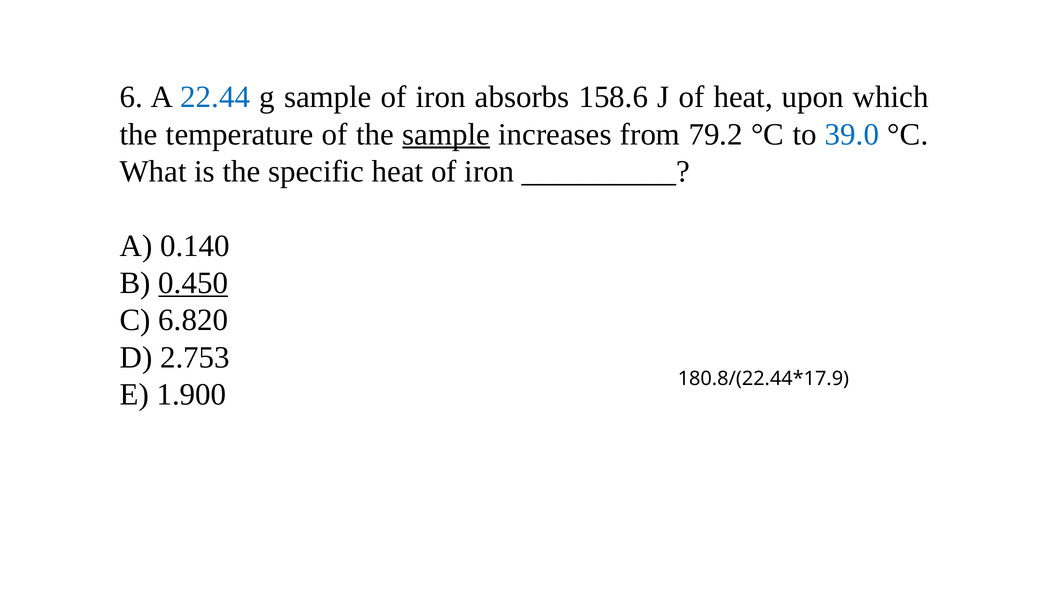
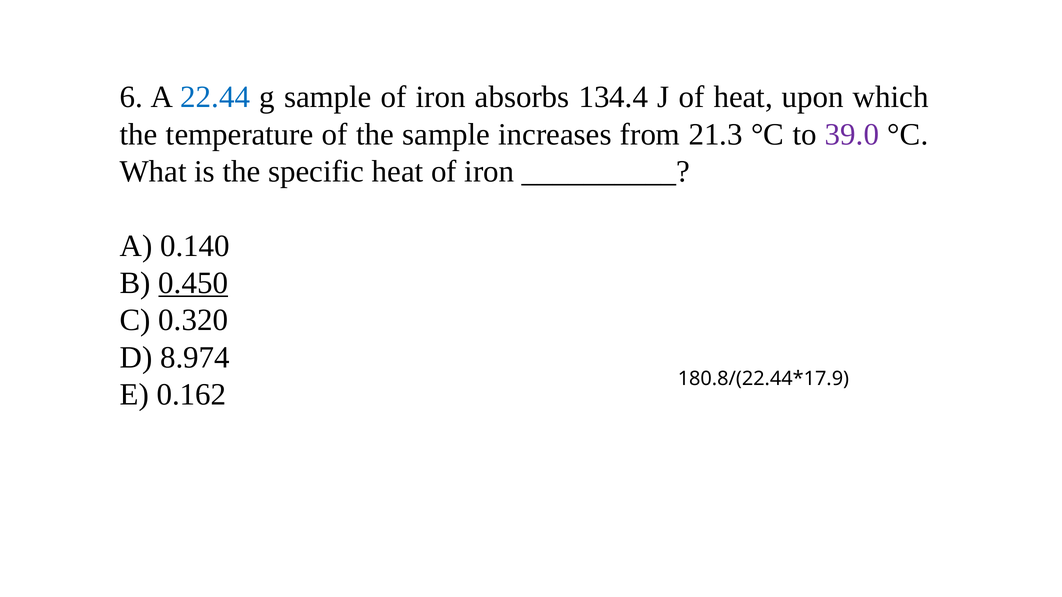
158.6: 158.6 -> 134.4
sample at (446, 134) underline: present -> none
79.2: 79.2 -> 21.3
39.0 colour: blue -> purple
6.820: 6.820 -> 0.320
2.753: 2.753 -> 8.974
1.900: 1.900 -> 0.162
